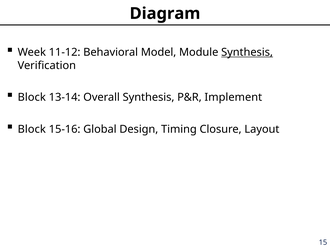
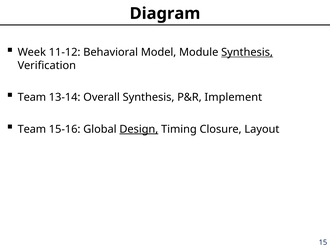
Block at (32, 97): Block -> Team
Block at (32, 129): Block -> Team
Design underline: none -> present
